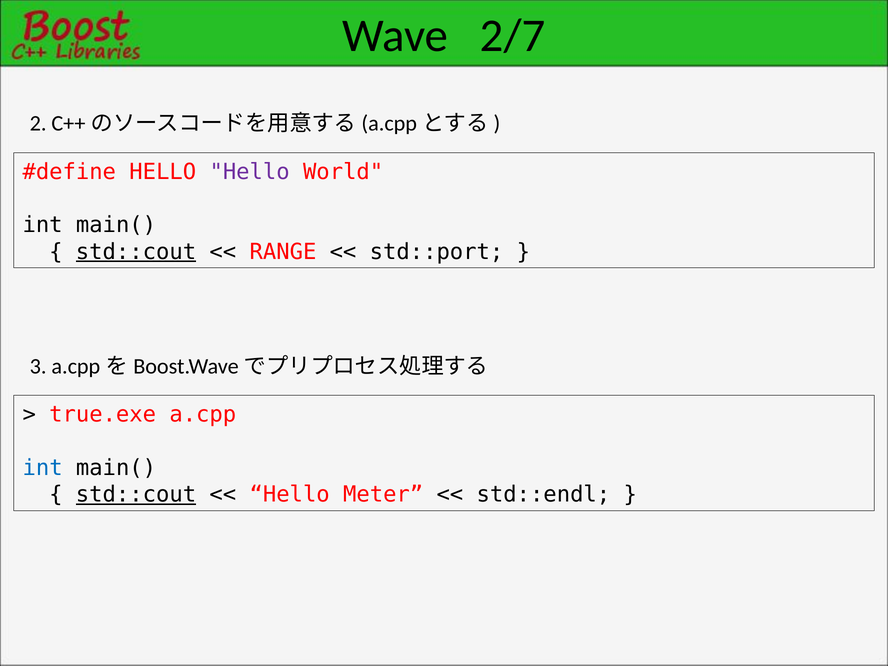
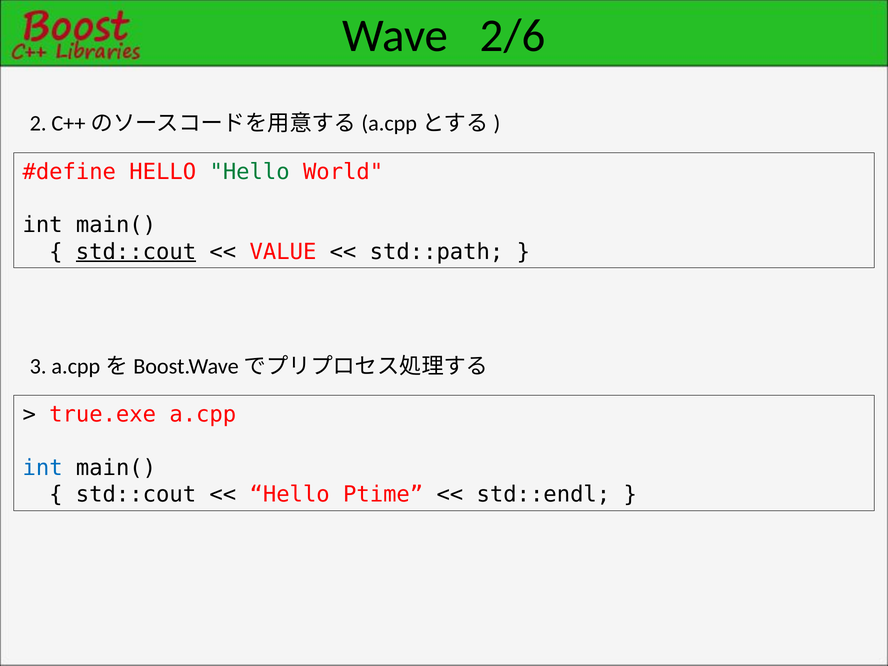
2/7: 2/7 -> 2/6
Hello at (250, 172) colour: purple -> green
RANGE: RANGE -> VALUE
std::port: std::port -> std::path
std::cout at (136, 495) underline: present -> none
Meter: Meter -> Ptime
